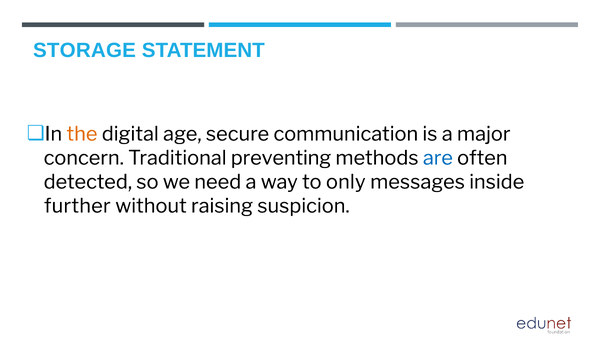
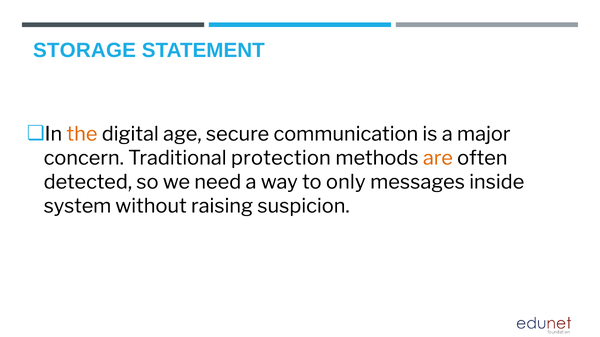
preventing: preventing -> protection
are colour: blue -> orange
further: further -> system
